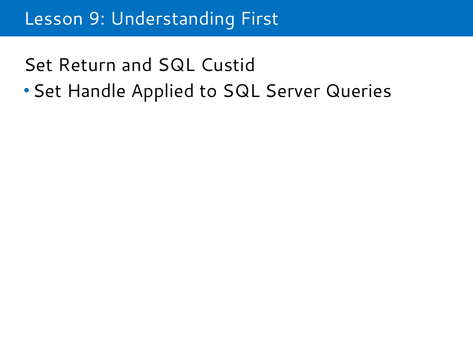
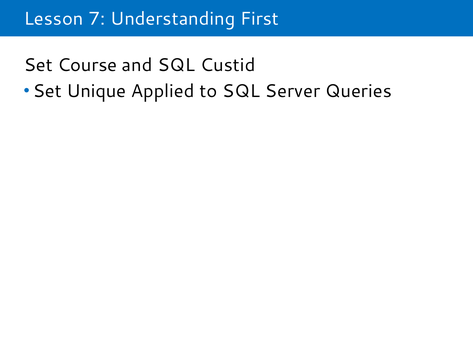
9: 9 -> 7
Return: Return -> Course
Handle: Handle -> Unique
